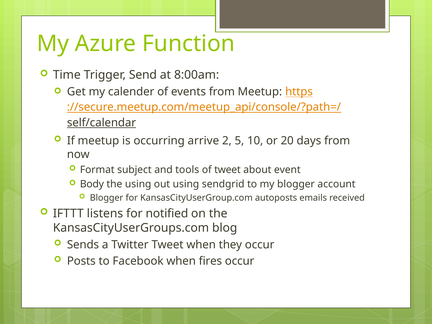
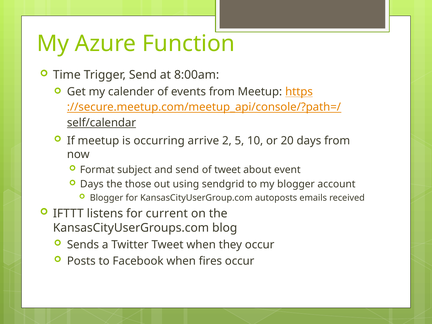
and tools: tools -> send
Body at (92, 184): Body -> Days
the using: using -> those
notified: notified -> current
